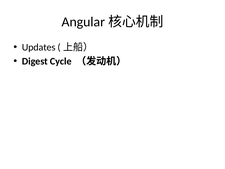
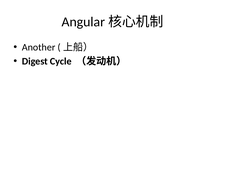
Updates: Updates -> Another
